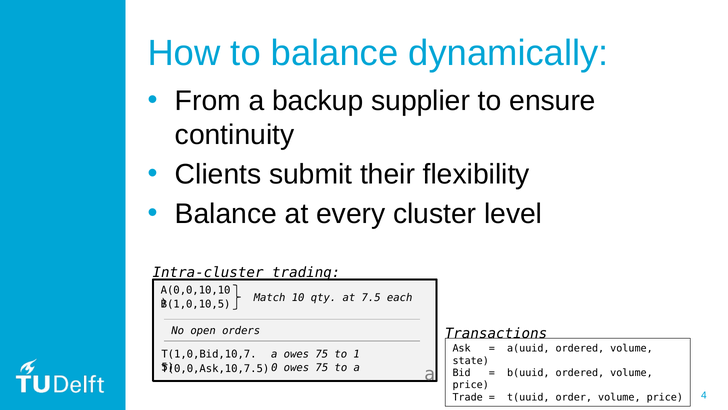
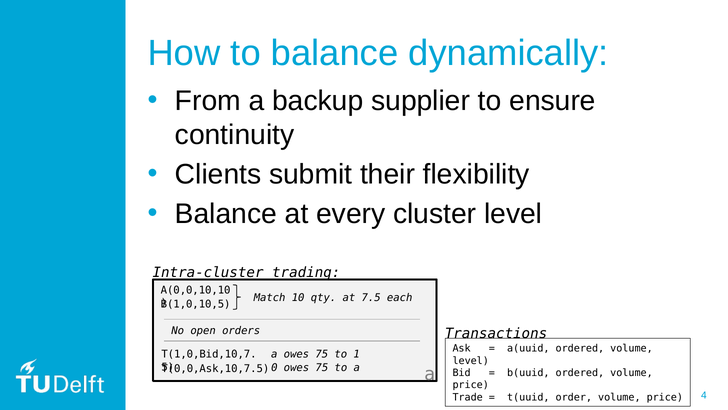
state at (471, 360): state -> level
